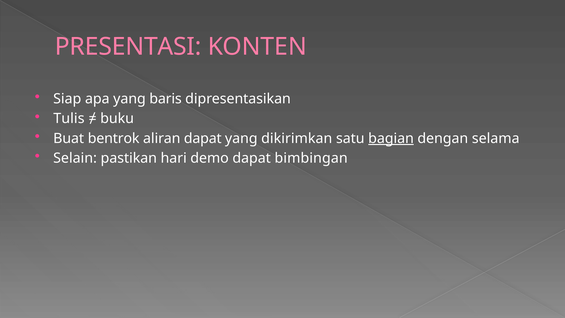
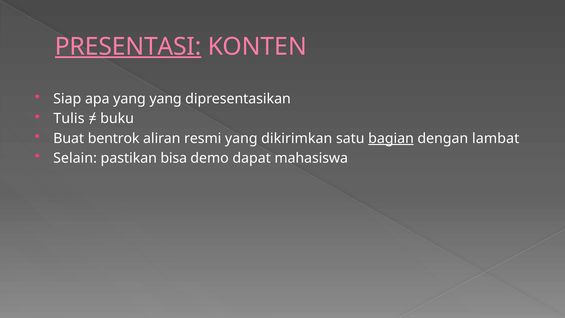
PRESENTASI underline: none -> present
yang baris: baris -> yang
aliran dapat: dapat -> resmi
selama: selama -> lambat
hari: hari -> bisa
bimbingan: bimbingan -> mahasiswa
